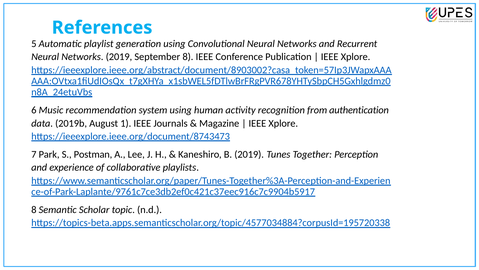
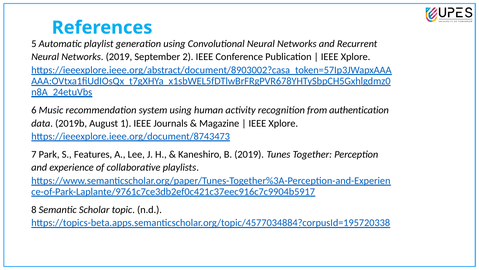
September 8: 8 -> 2
Postman: Postman -> Features
